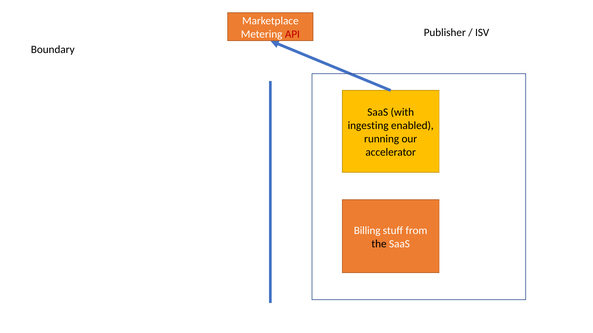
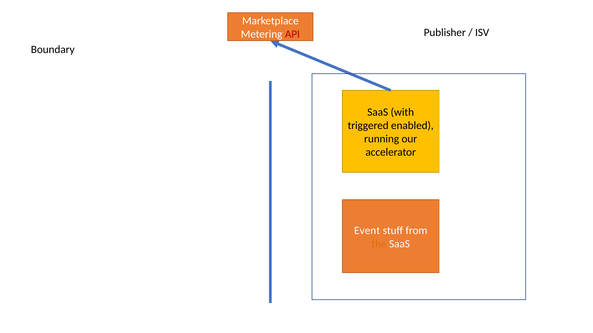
ingesting: ingesting -> triggered
Billing: Billing -> Event
the colour: black -> orange
